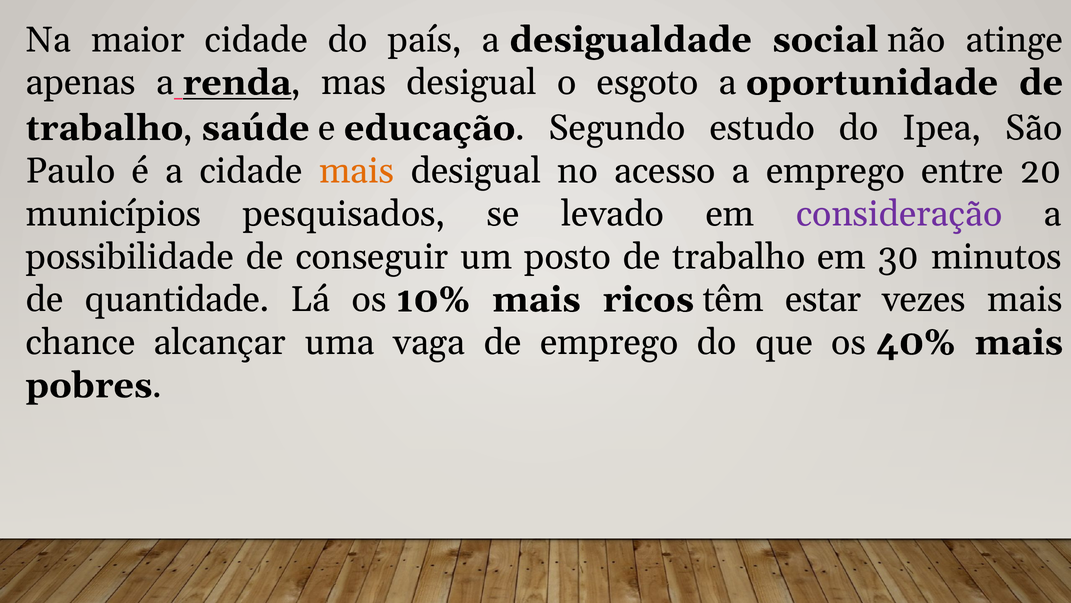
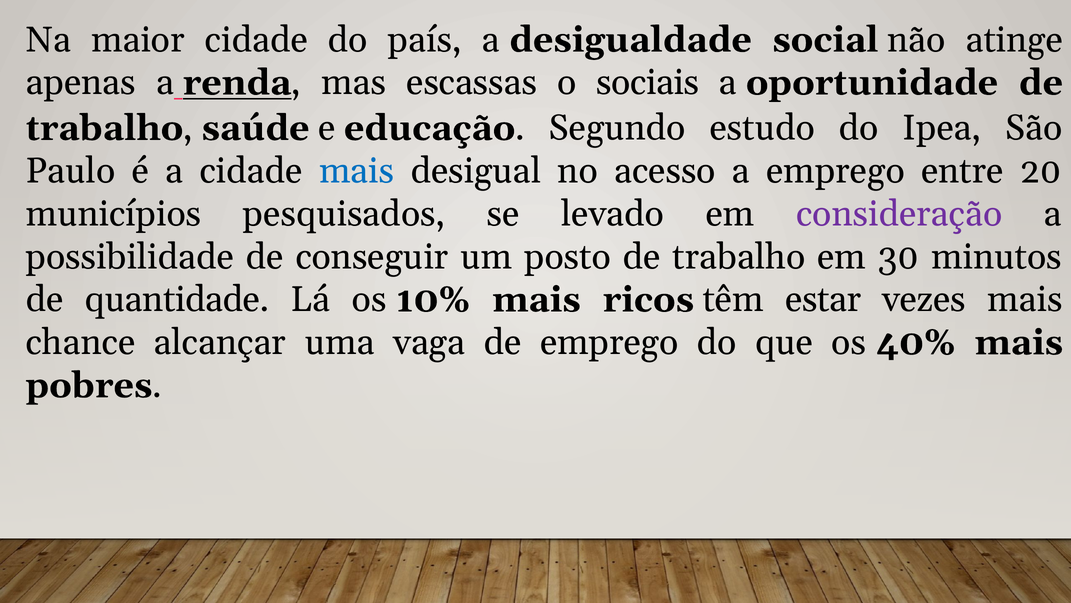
mas desigual: desigual -> escassas
esgoto: esgoto -> sociais
mais at (357, 171) colour: orange -> blue
